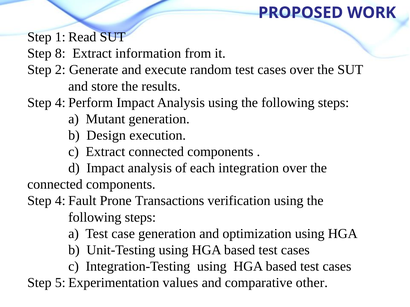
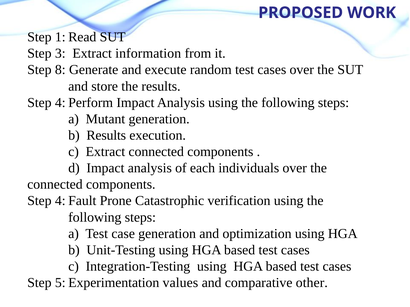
8: 8 -> 3
2: 2 -> 8
b Design: Design -> Results
integration: integration -> individuals
Transactions: Transactions -> Catastrophic
